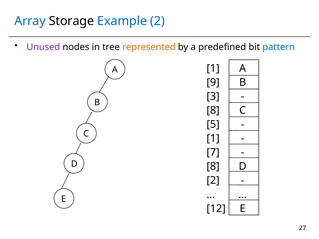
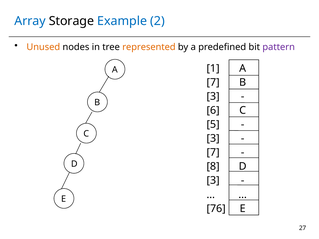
Unused colour: purple -> orange
pattern colour: blue -> purple
9 at (213, 82): 9 -> 7
8 at (213, 111): 8 -> 6
1 at (213, 139): 1 -> 3
2 at (213, 181): 2 -> 3
12: 12 -> 76
